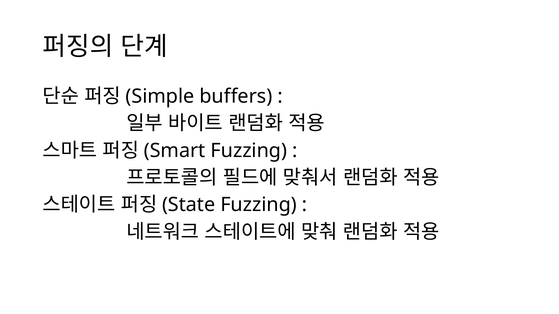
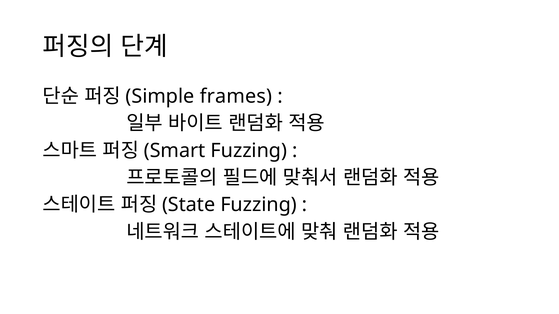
buffers: buffers -> frames
